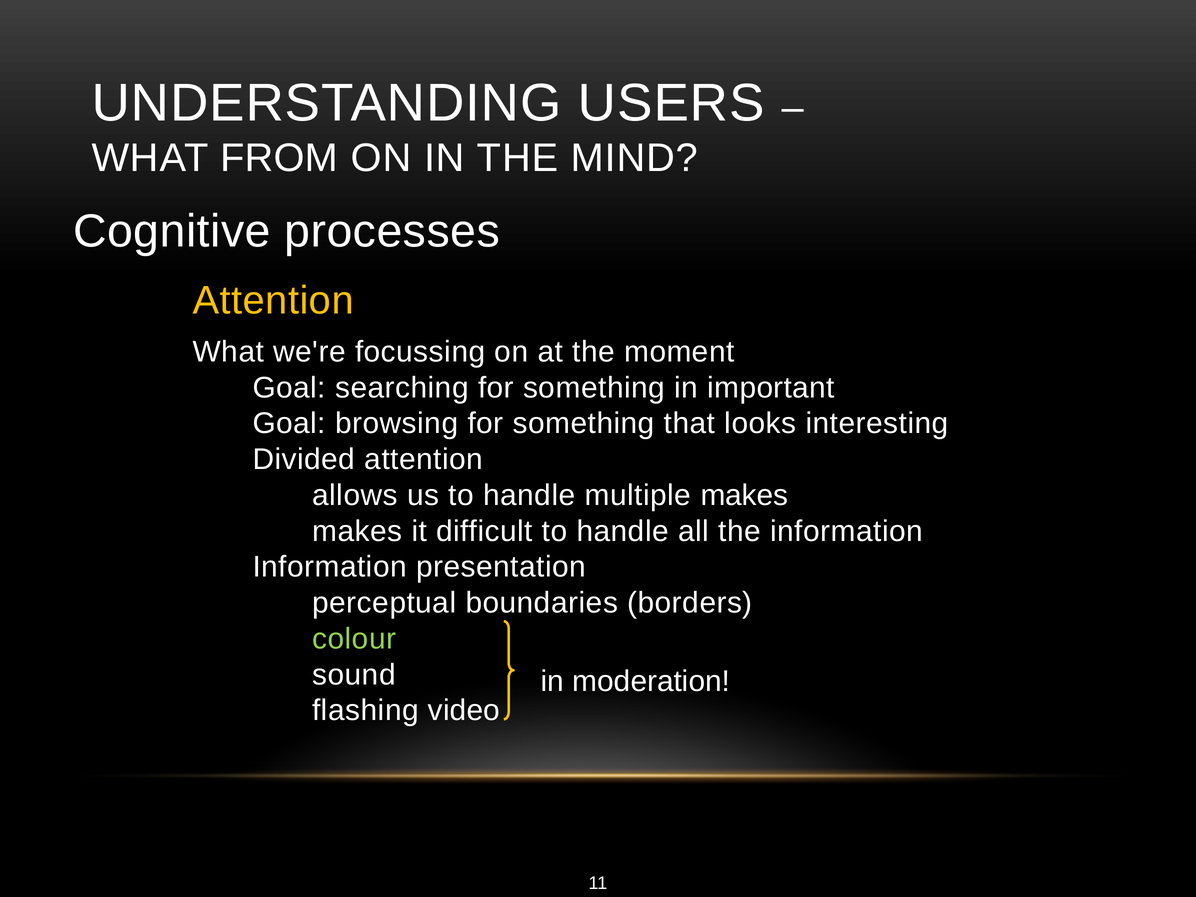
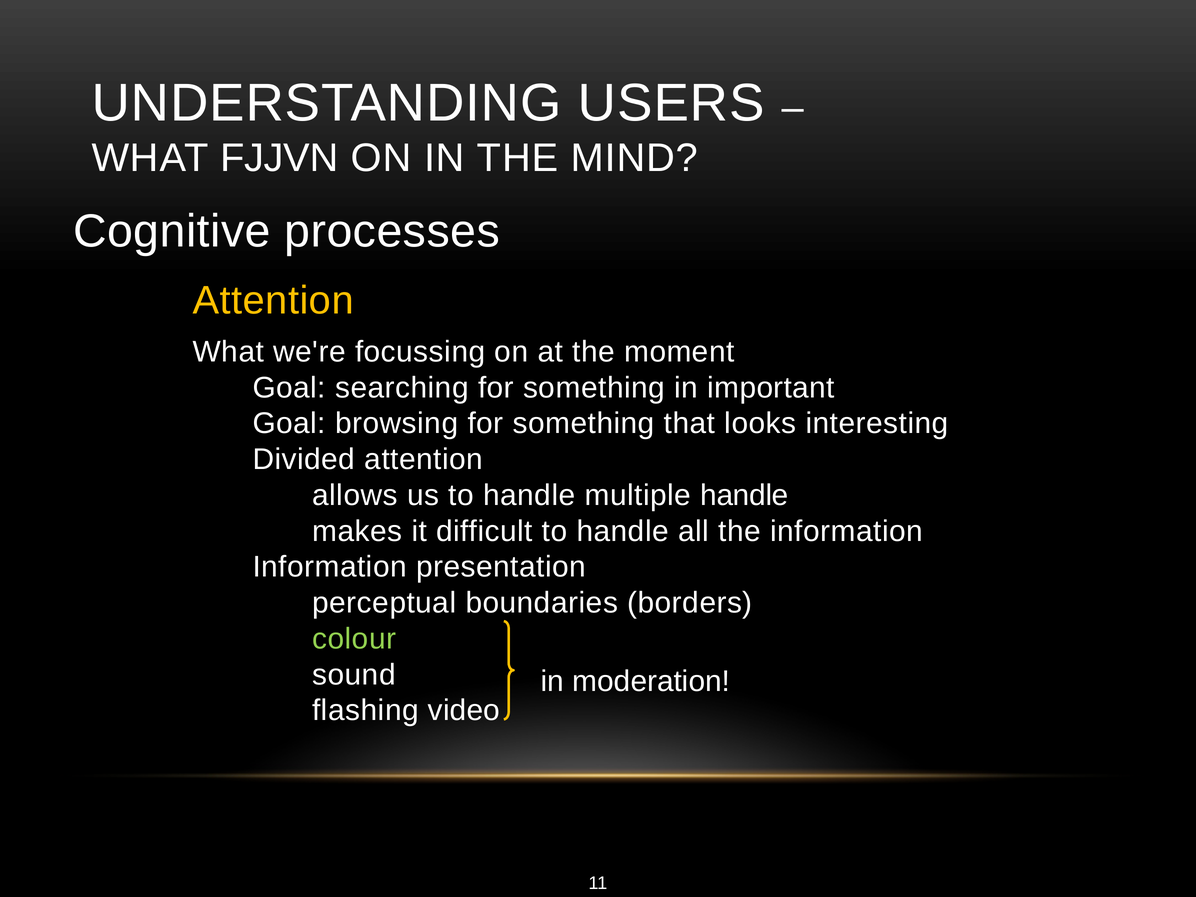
FROM: FROM -> FJJVN
multiple makes: makes -> handle
